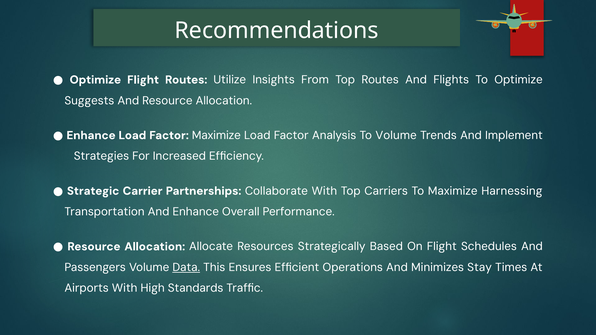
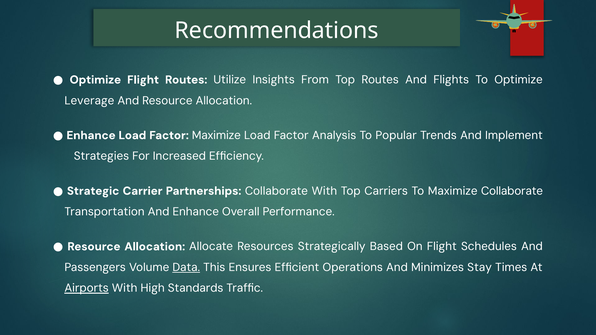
Suggests: Suggests -> Leverage
To Volume: Volume -> Popular
Maximize Harnessing: Harnessing -> Collaborate
Airports underline: none -> present
